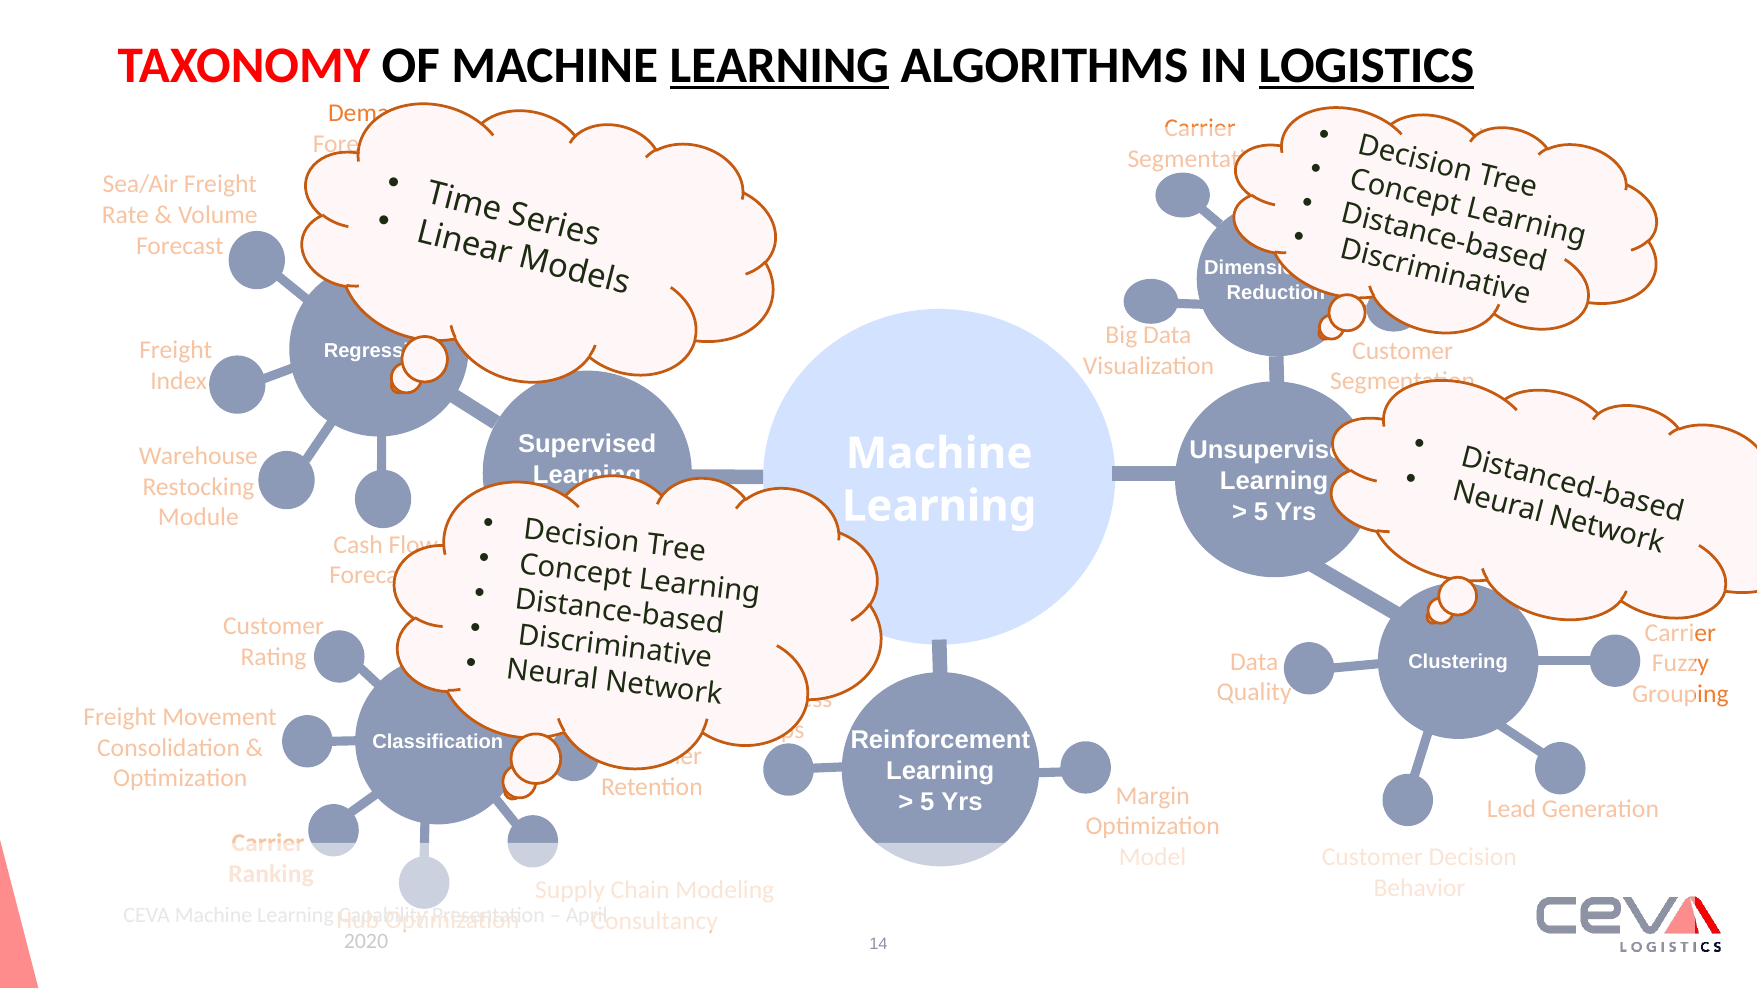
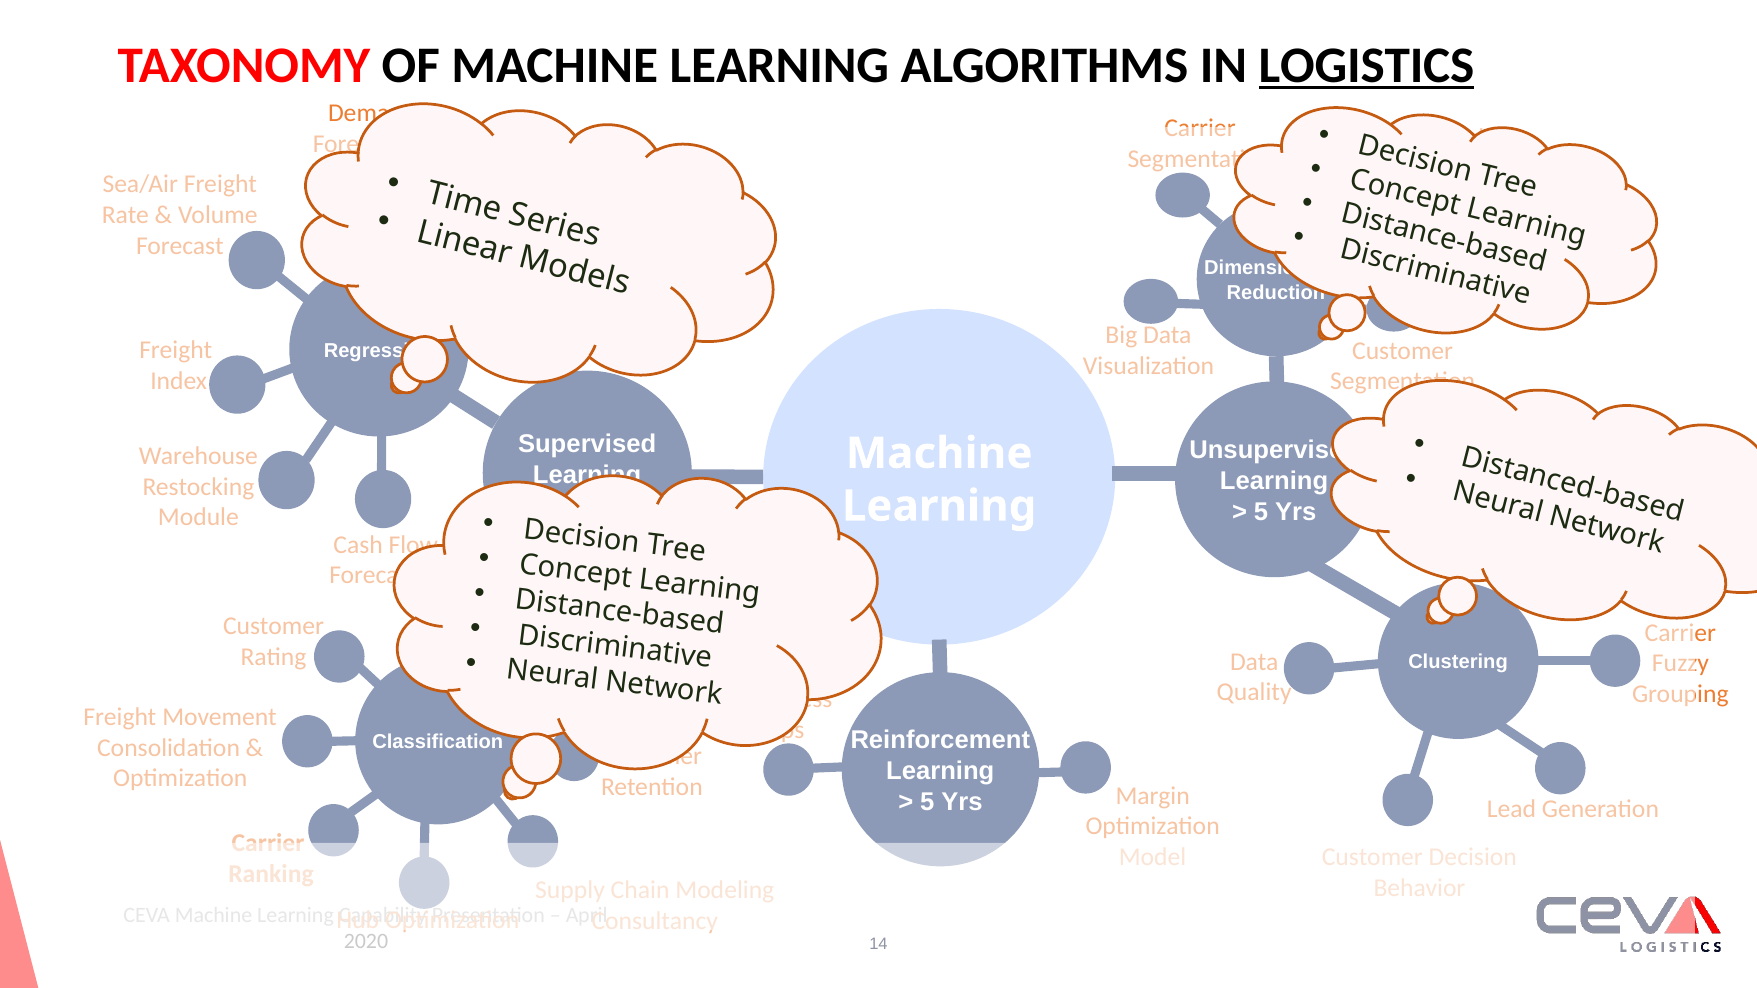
LEARNING at (779, 66) underline: present -> none
